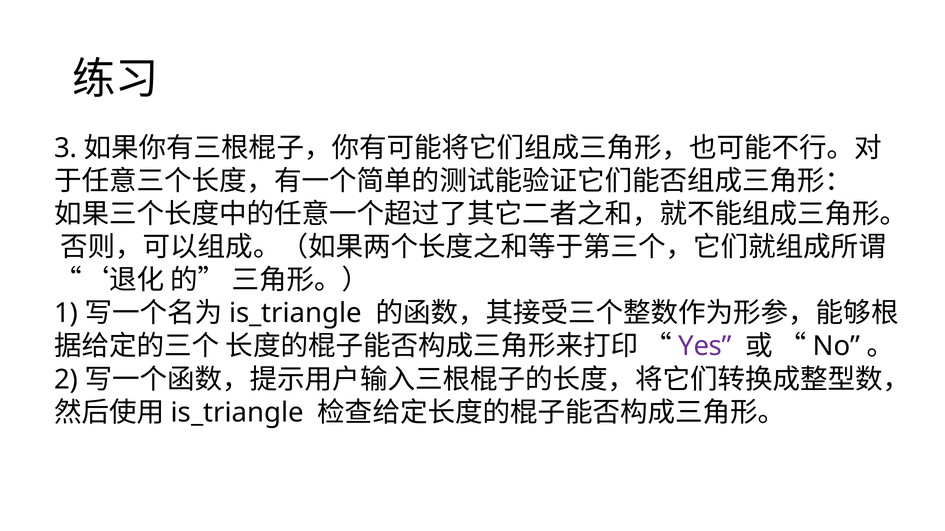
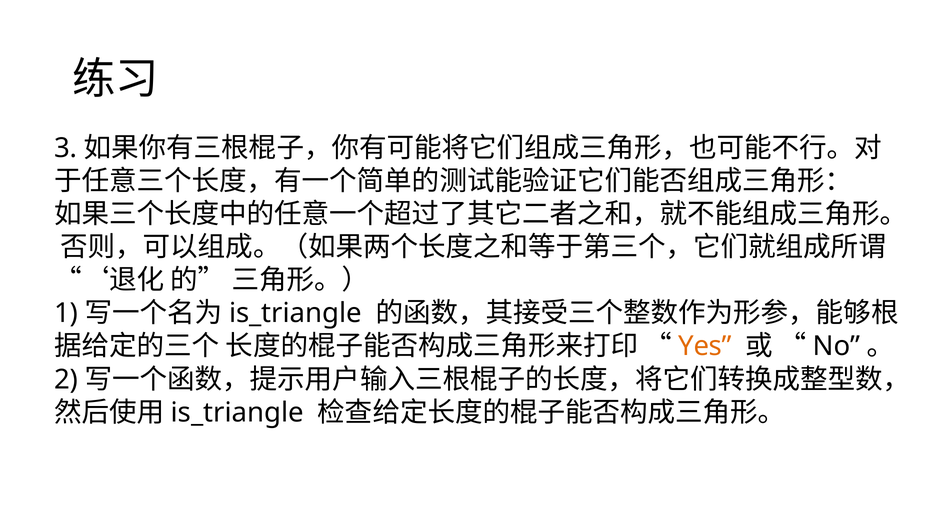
Yes colour: purple -> orange
